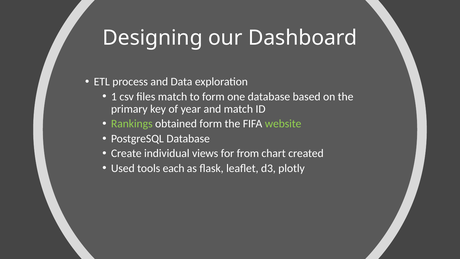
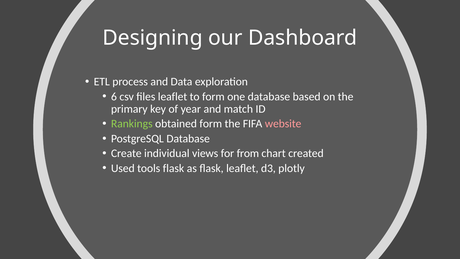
1: 1 -> 6
files match: match -> leaflet
website colour: light green -> pink
tools each: each -> flask
